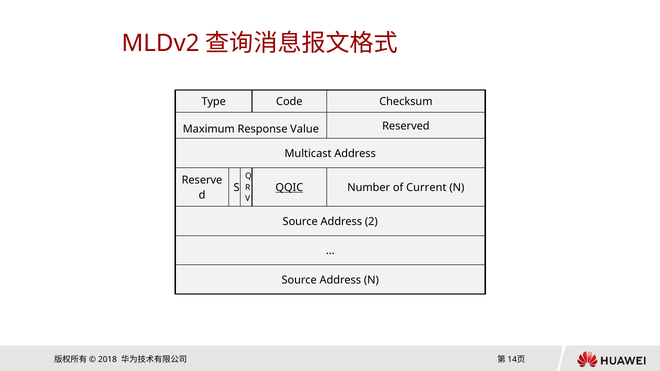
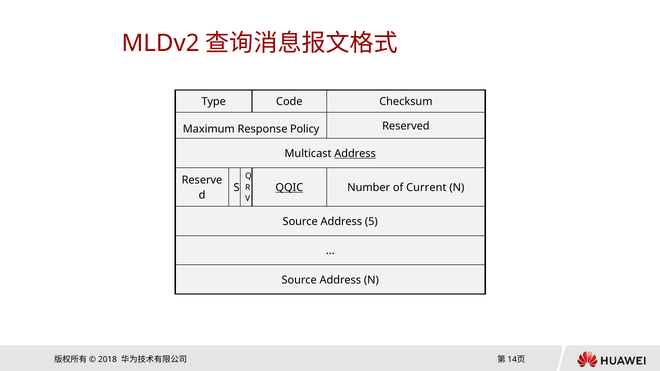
Value: Value -> Policy
Address at (355, 154) underline: none -> present
2: 2 -> 5
